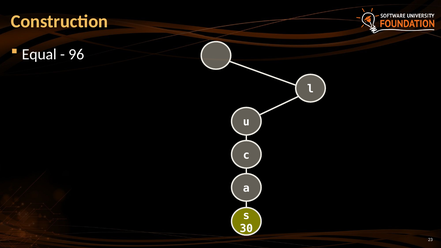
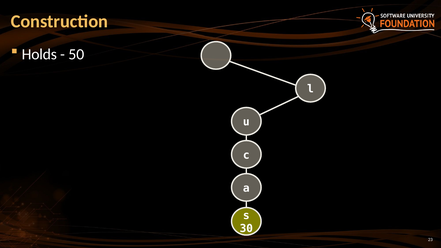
Equal: Equal -> Holds
96: 96 -> 50
